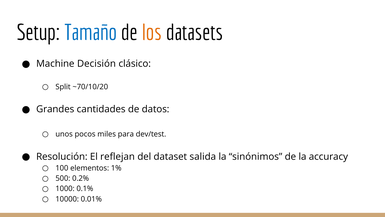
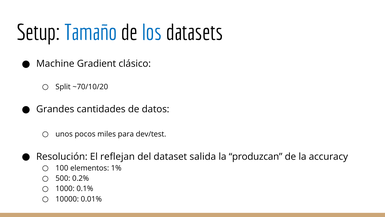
los colour: orange -> blue
Decisión: Decisión -> Gradient
sinónimos: sinónimos -> produzcan
